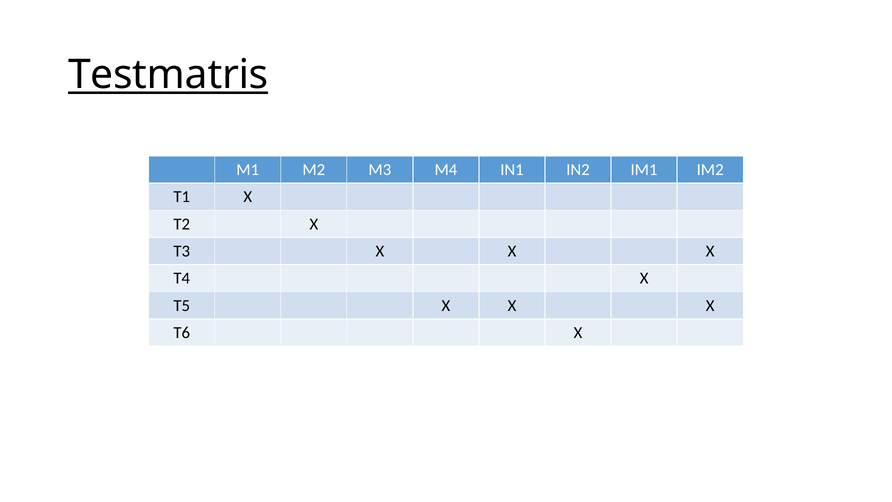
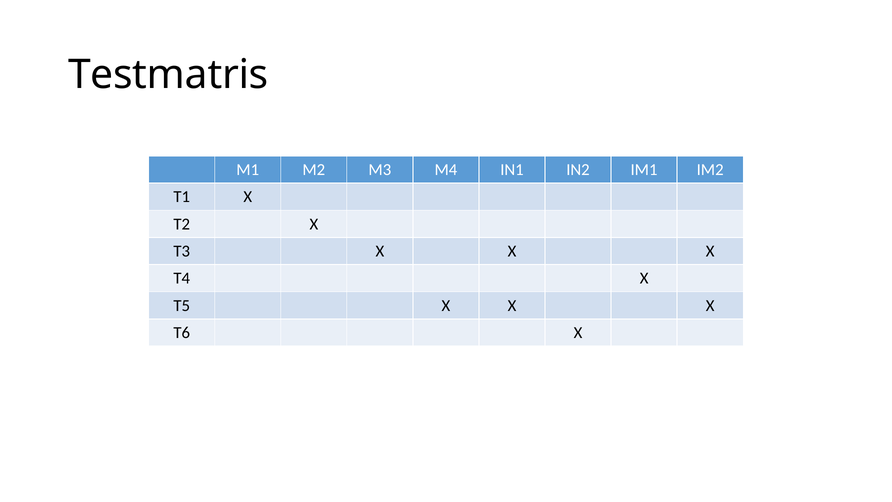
Testmatris underline: present -> none
